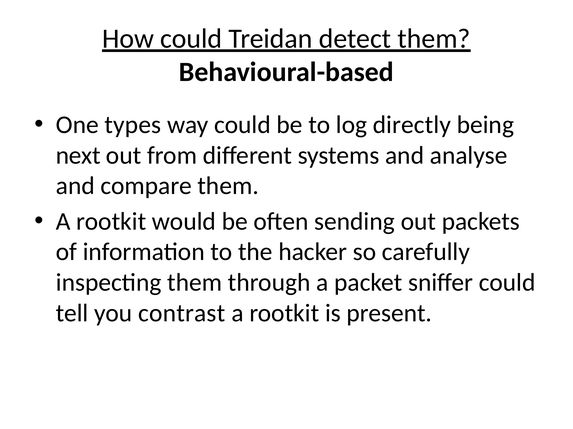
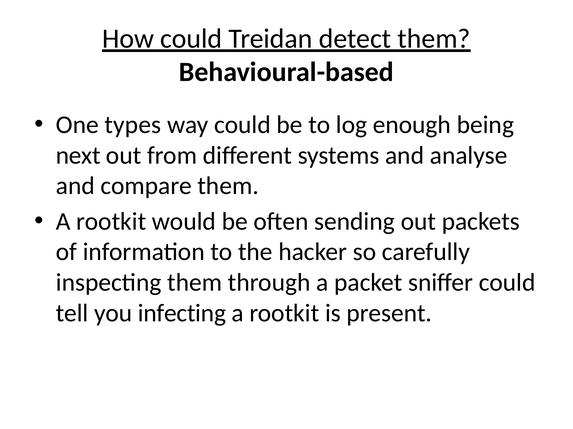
directly: directly -> enough
contrast: contrast -> infecting
